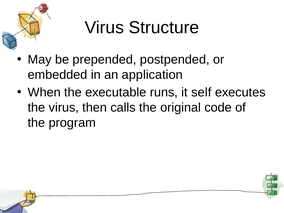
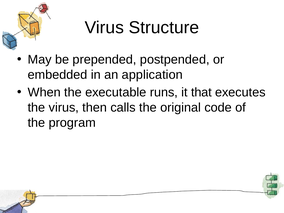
self: self -> that
